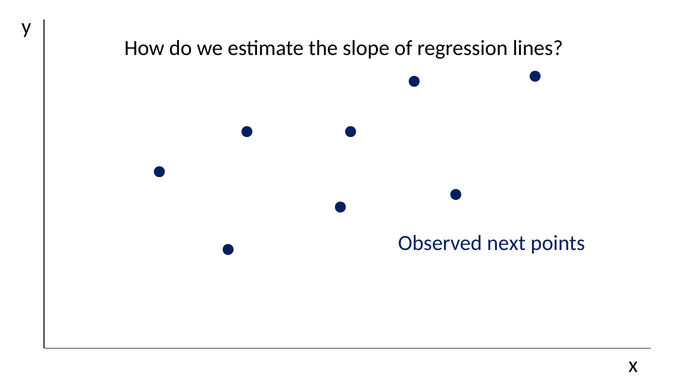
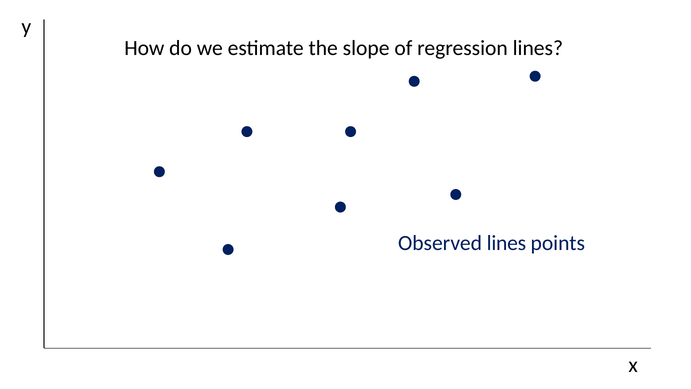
Observed next: next -> lines
